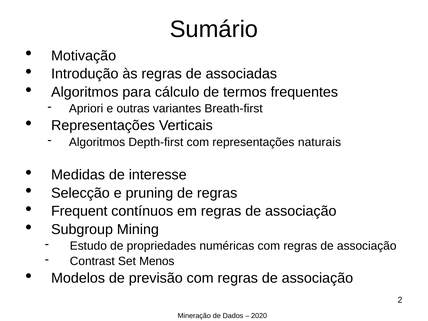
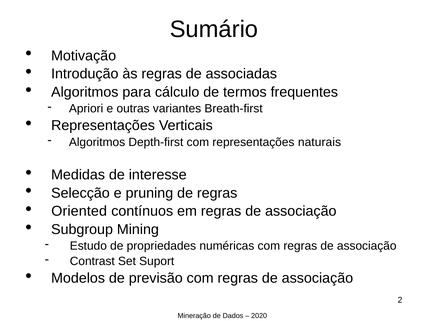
Frequent: Frequent -> Oriented
Menos: Menos -> Suport
